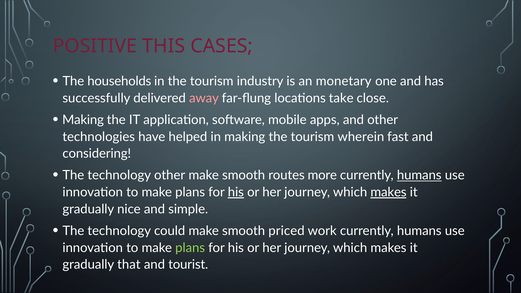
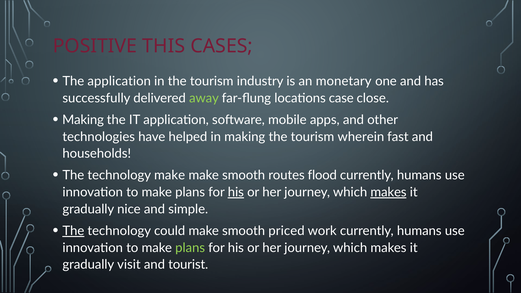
The households: households -> application
away colour: pink -> light green
take: take -> case
considering: considering -> households
technology other: other -> make
more: more -> flood
humans at (419, 175) underline: present -> none
The at (73, 231) underline: none -> present
that: that -> visit
